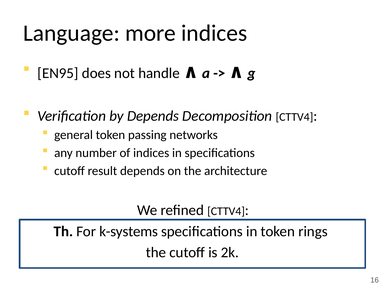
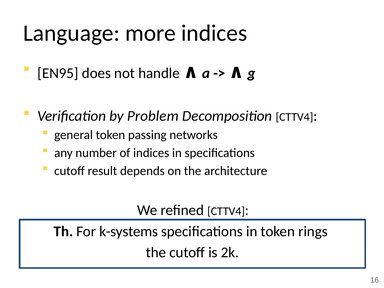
by Depends: Depends -> Problem
